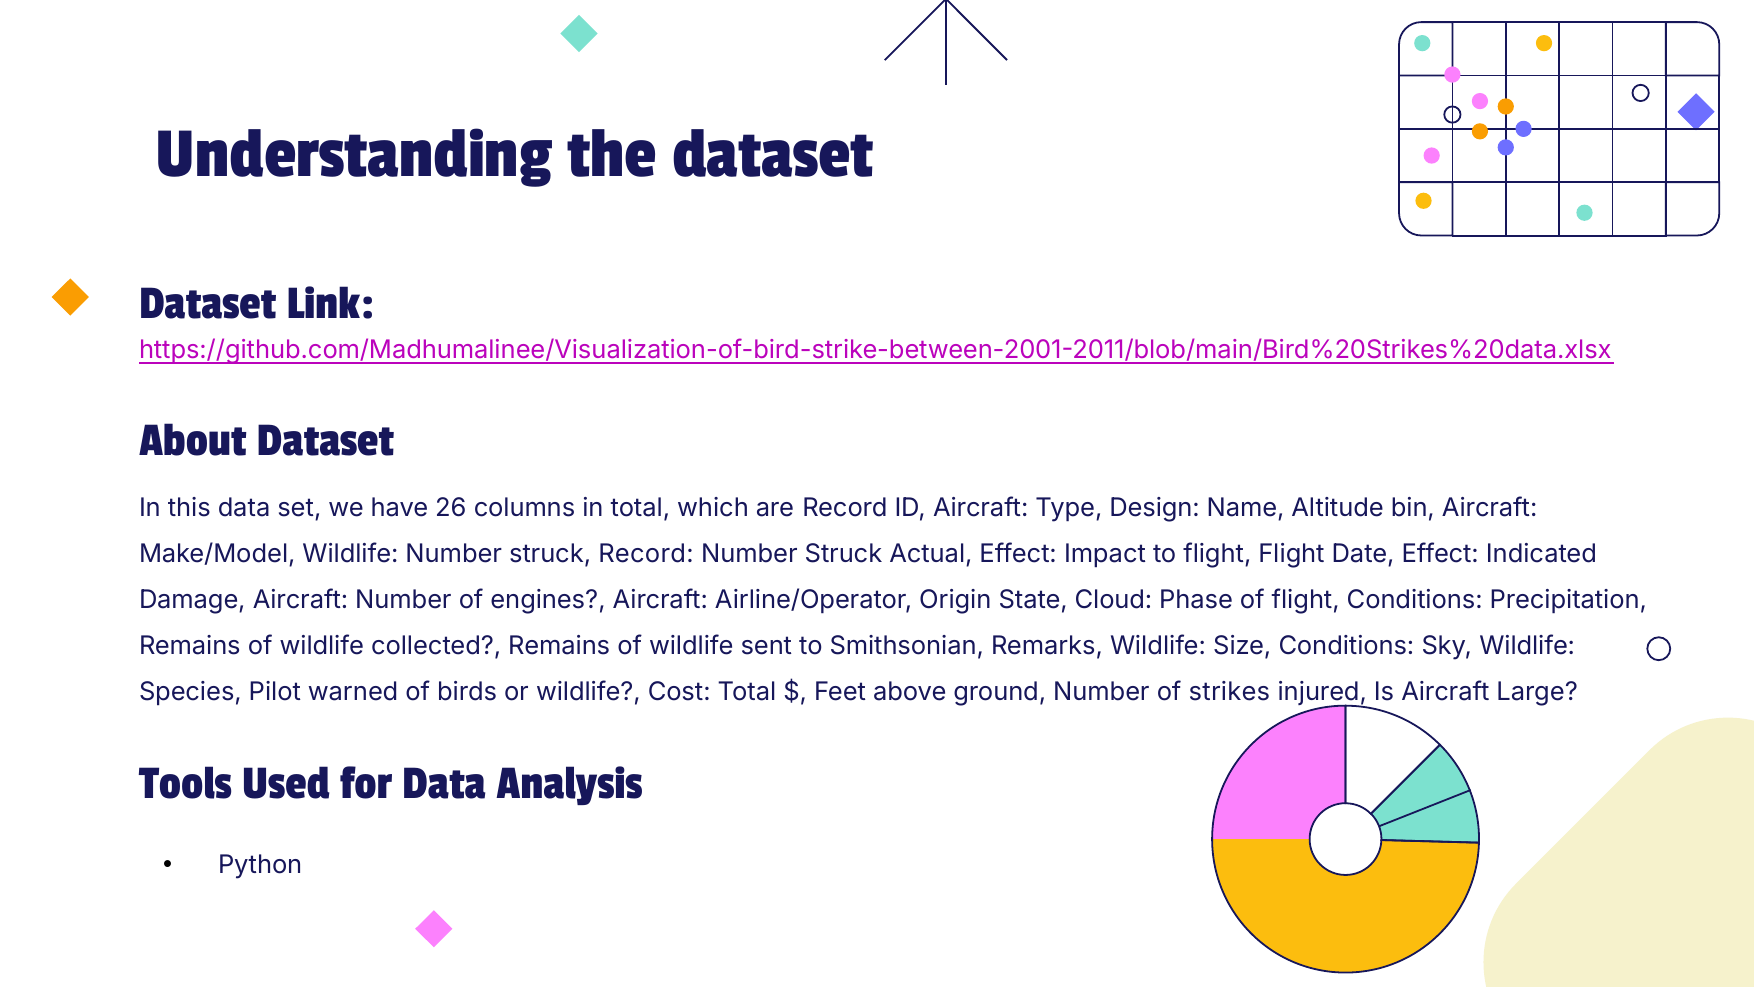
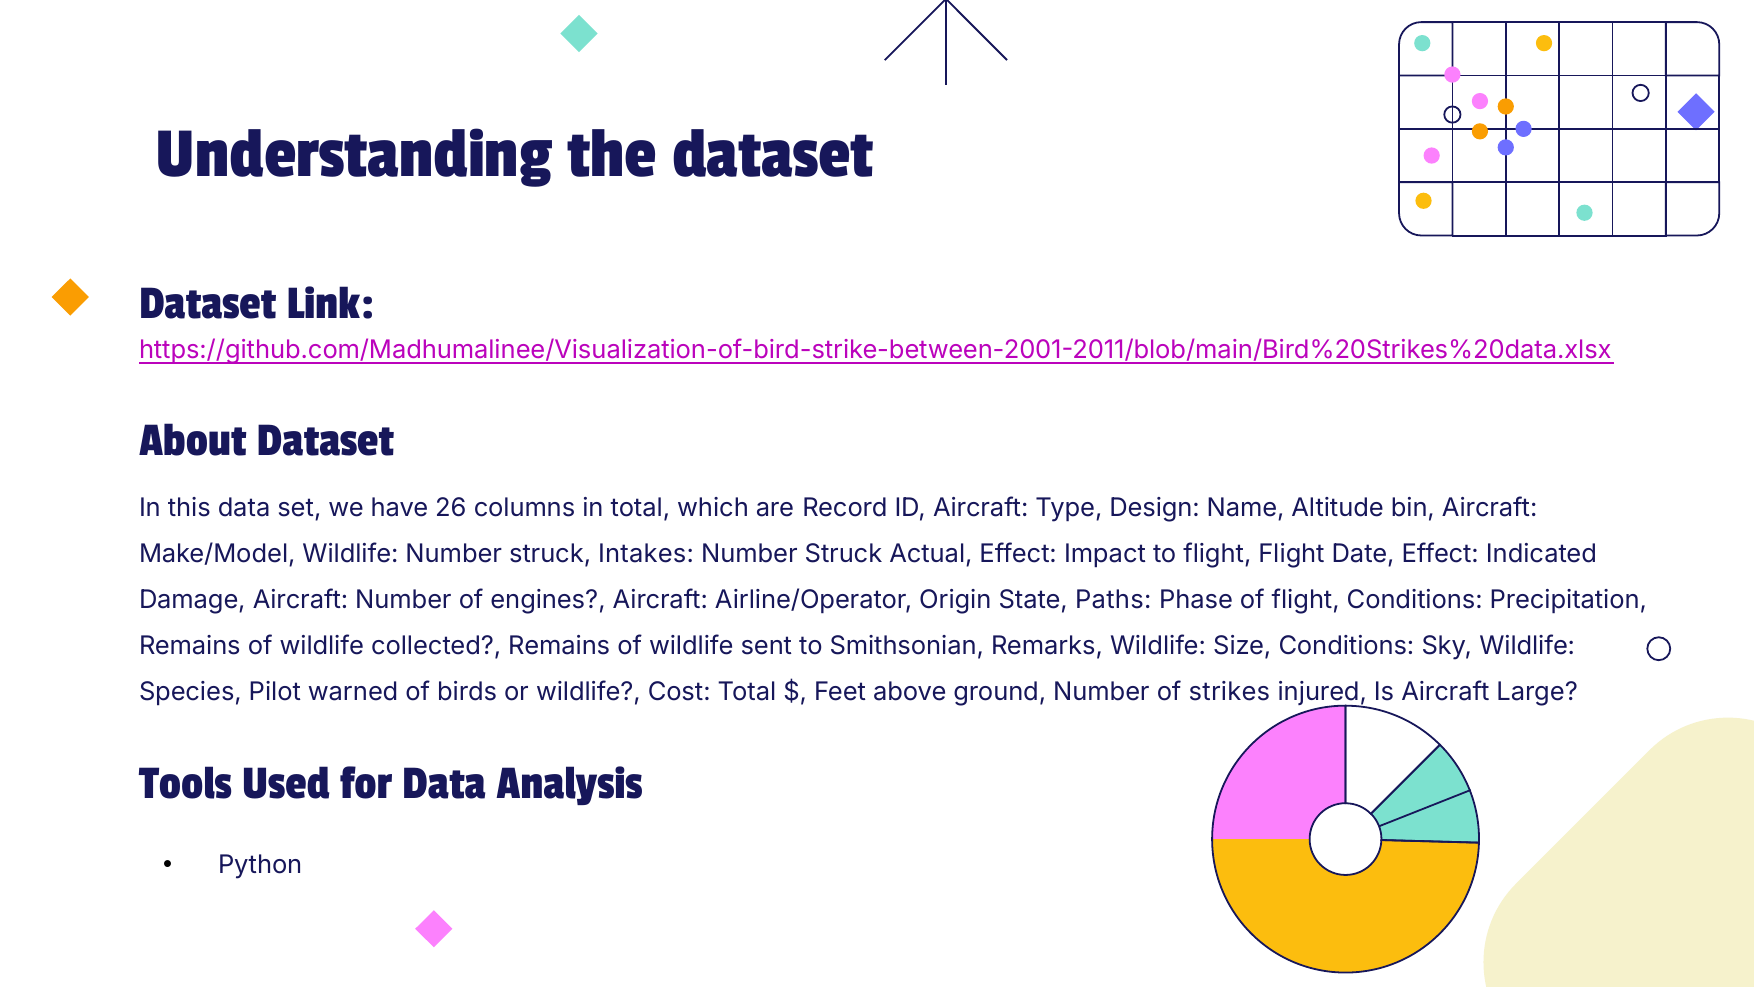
struck Record: Record -> Intakes
Cloud: Cloud -> Paths
